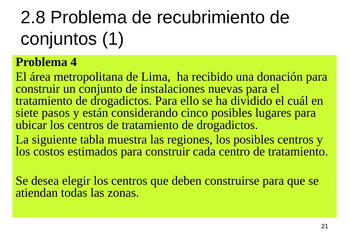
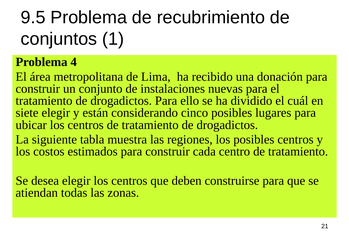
2.8: 2.8 -> 9.5
siete pasos: pasos -> elegir
